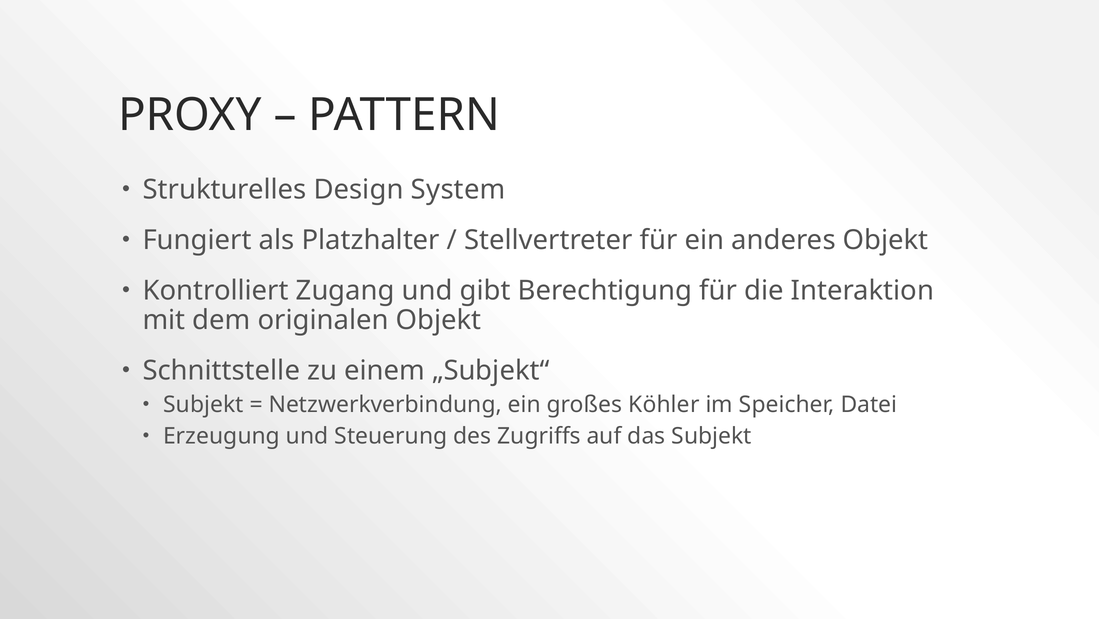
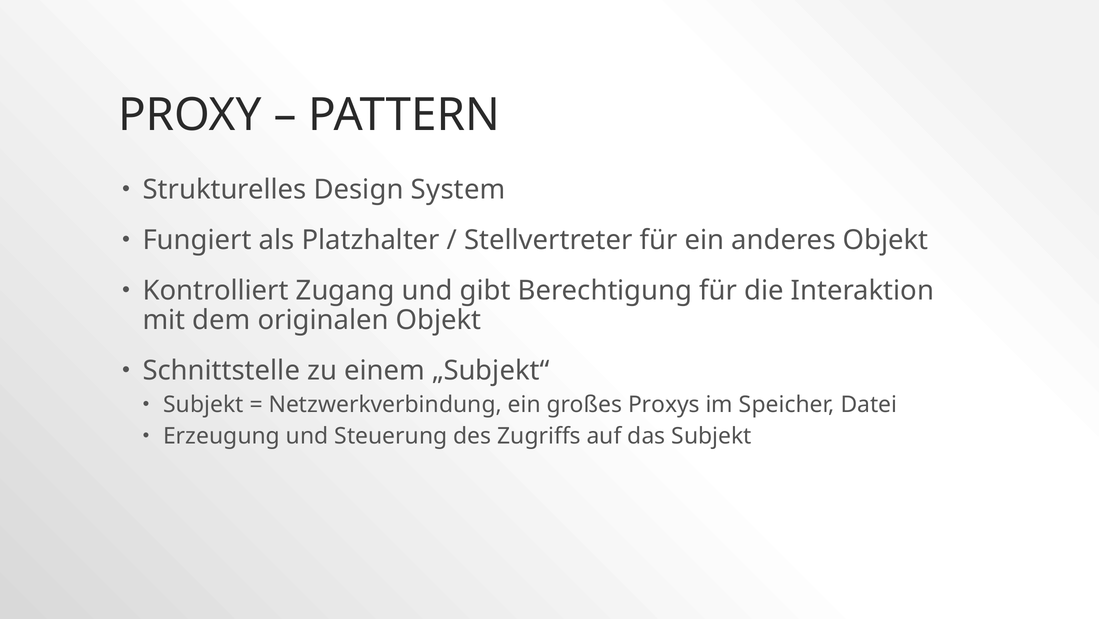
Köhler: Köhler -> Proxys
